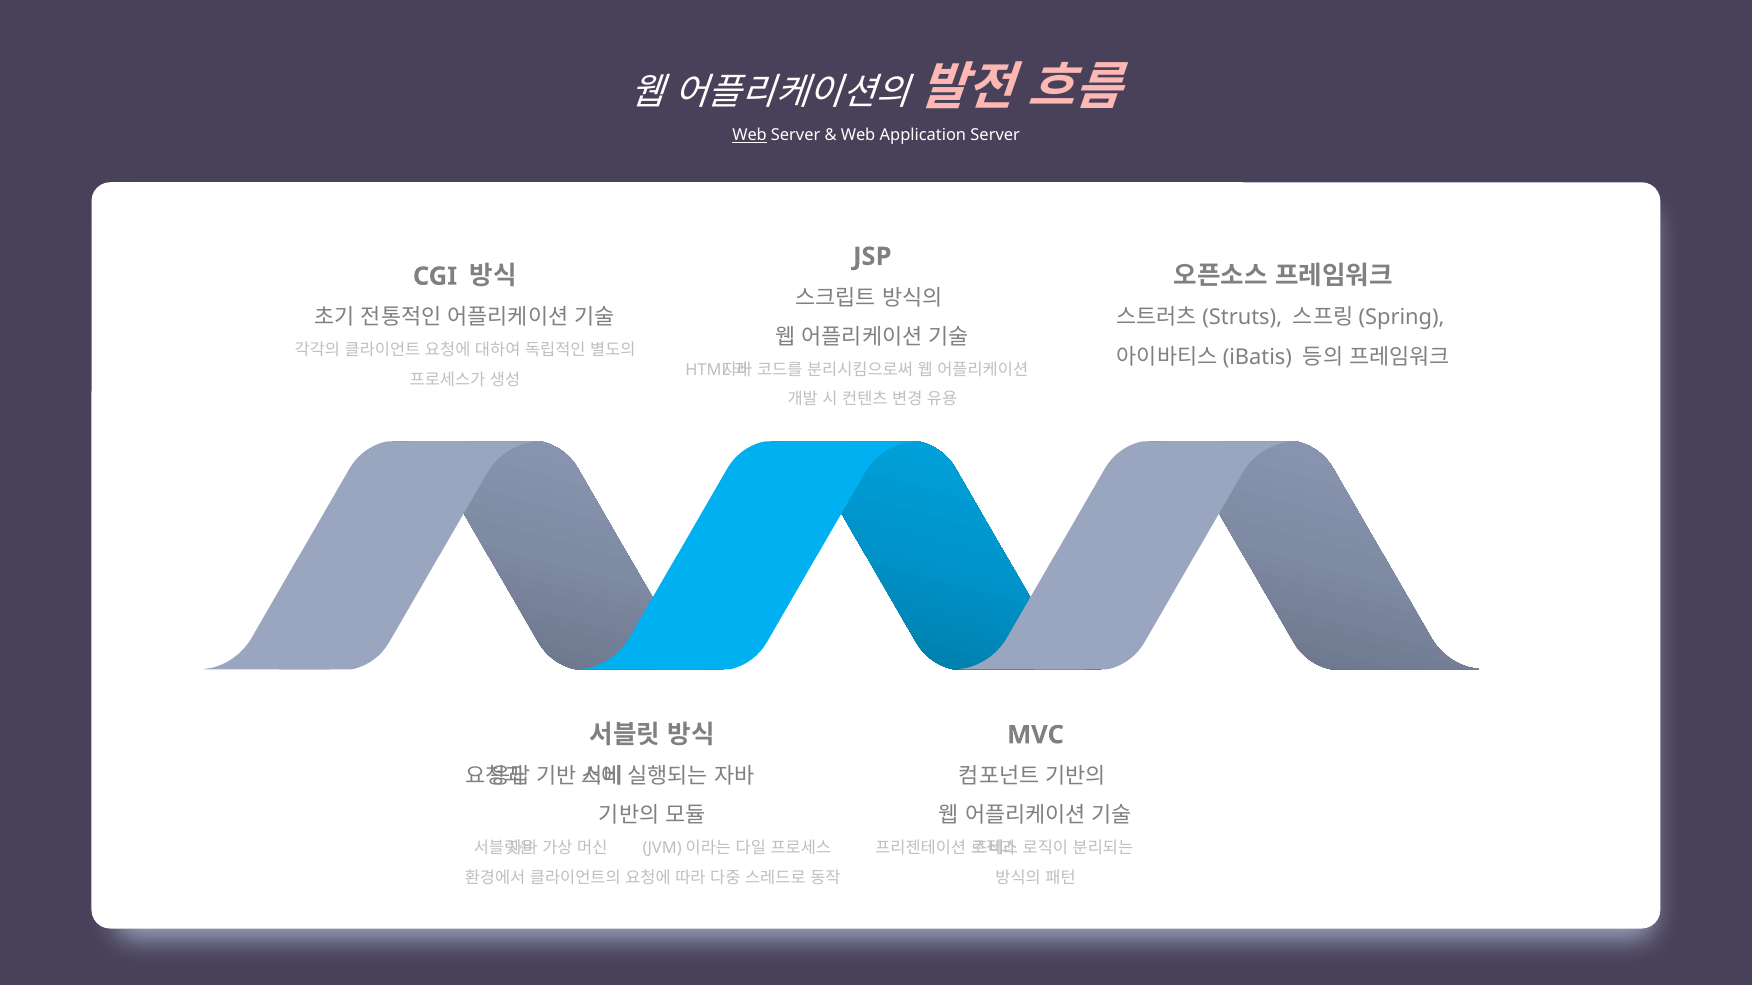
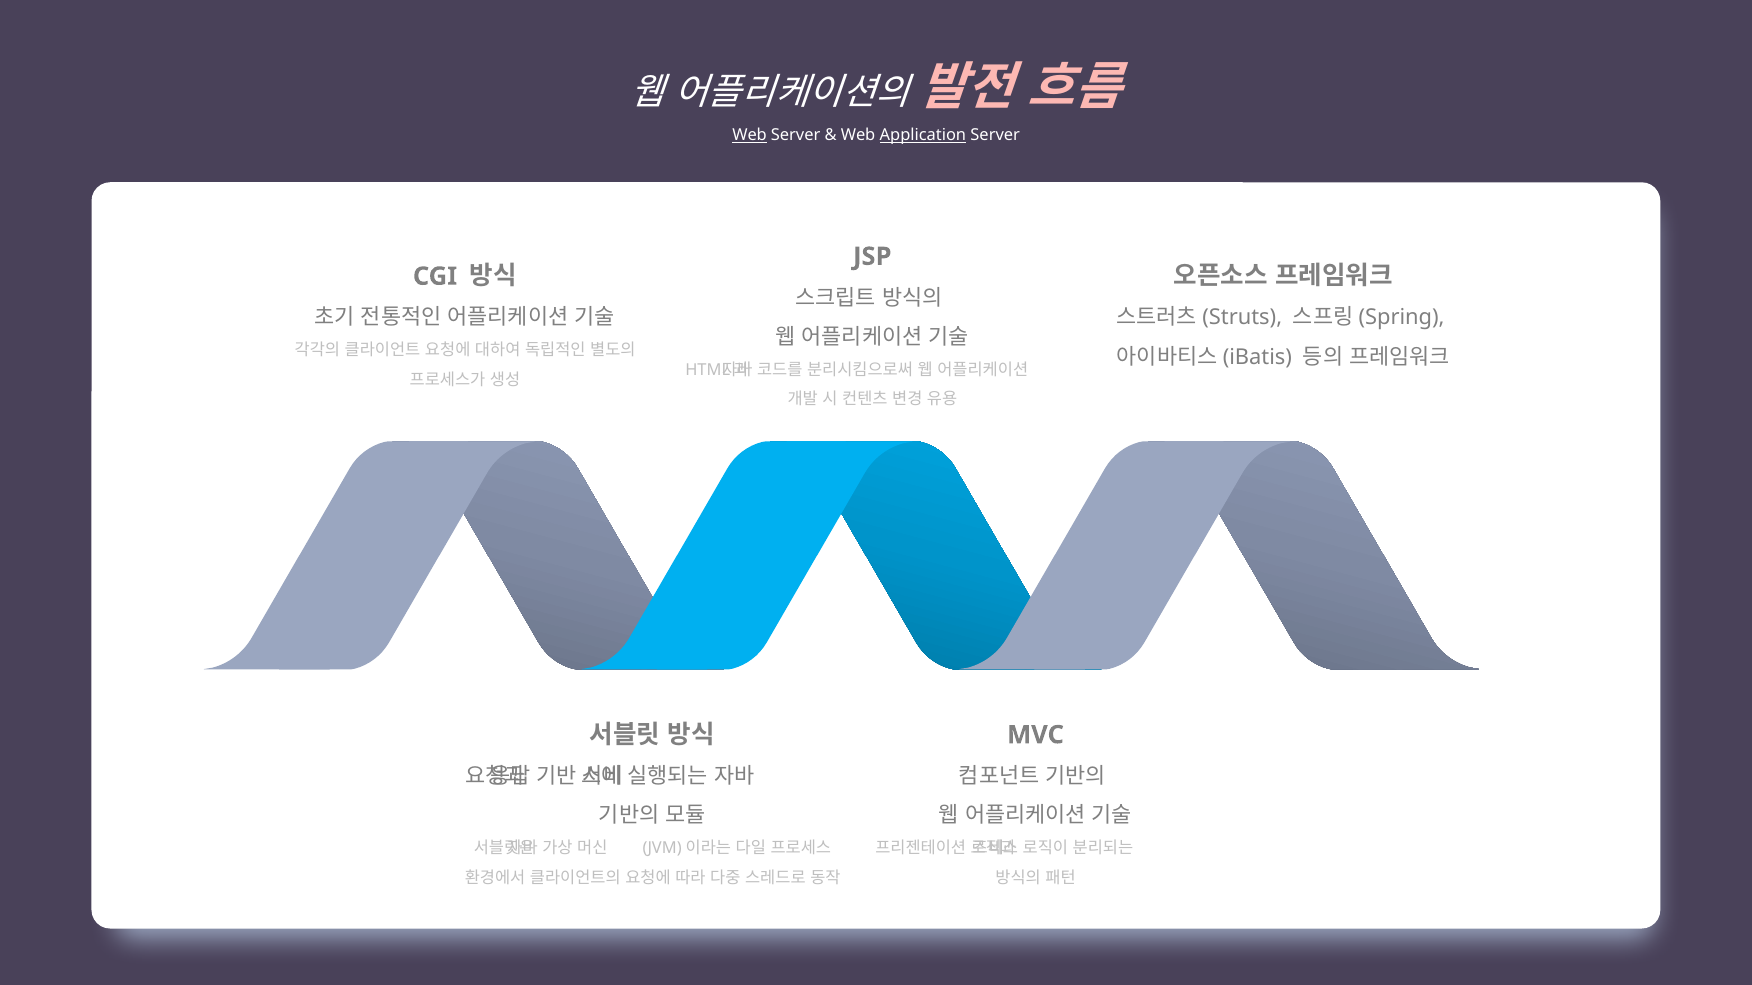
Application underline: none -> present
